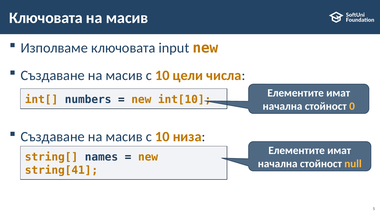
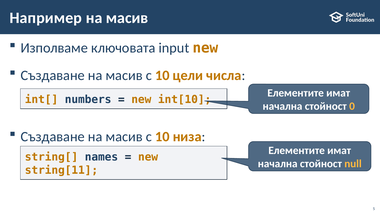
Ключовата at (46, 18): Ключовата -> Например
string[41: string[41 -> string[11
